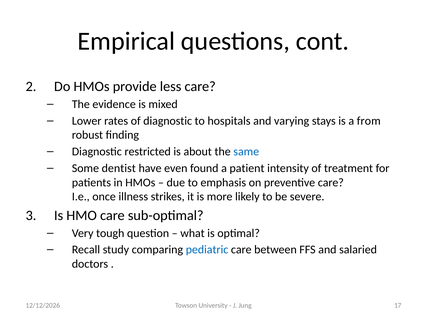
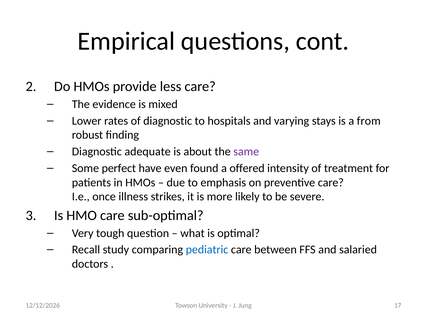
restricted: restricted -> adequate
same colour: blue -> purple
dentist: dentist -> perfect
patient: patient -> offered
